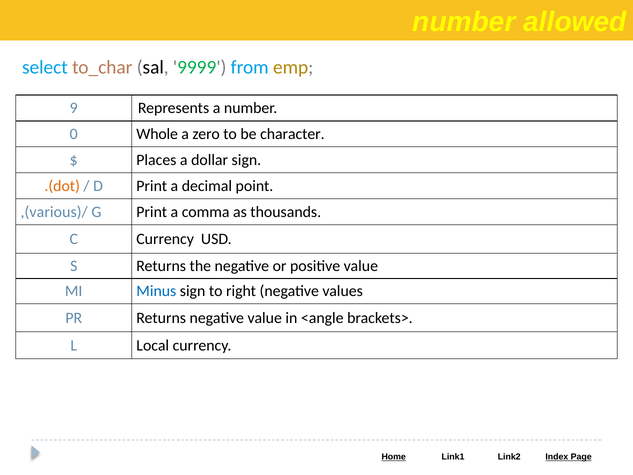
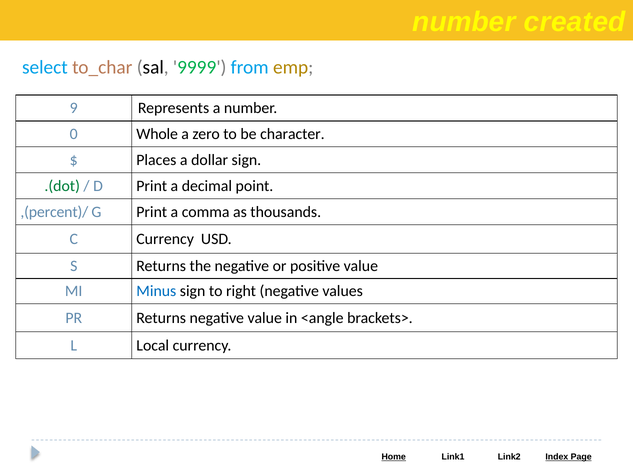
allowed: allowed -> created
.(dot colour: orange -> green
,(various)/: ,(various)/ -> ,(percent)/
